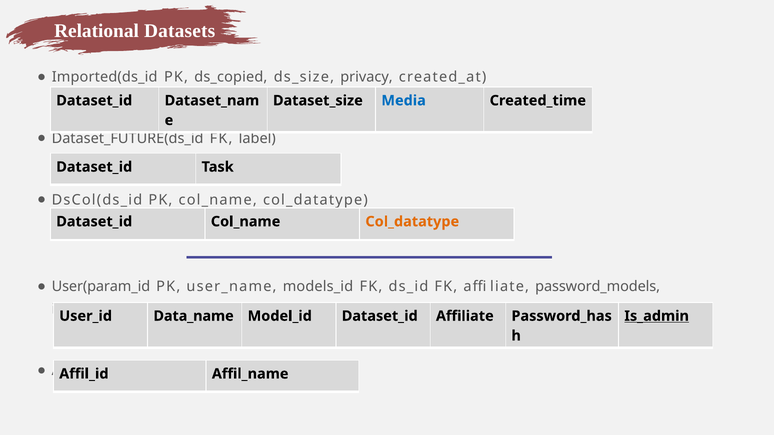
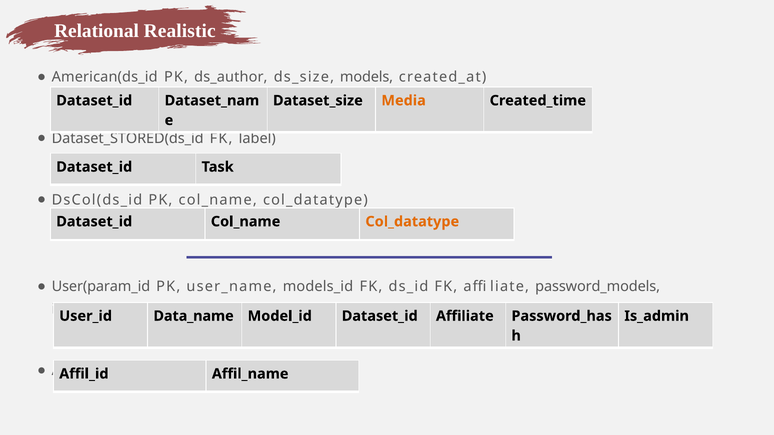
Datasets: Datasets -> Realistic
Imported(ds_id: Imported(ds_id -> American(ds_id
ds_copied: ds_copied -> ds_author
privacy: privacy -> models
Media colour: blue -> orange
Dataset_FUTURE(ds_id: Dataset_FUTURE(ds_id -> Dataset_STORED(ds_id
Is_admin at (657, 316) underline: present -> none
